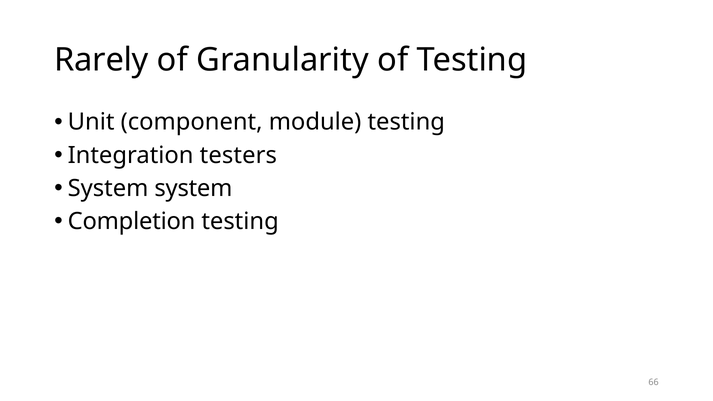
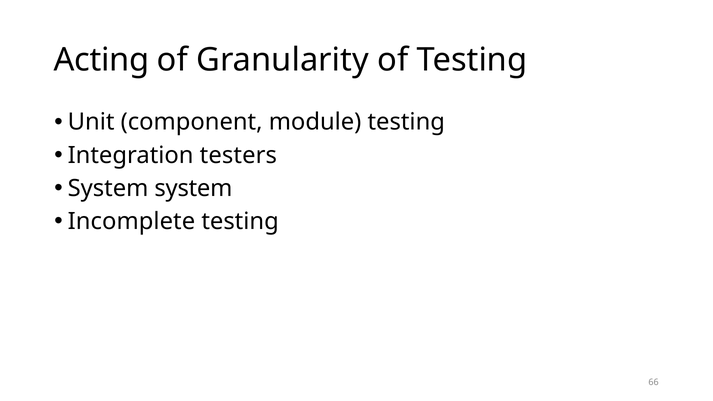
Rarely: Rarely -> Acting
Completion: Completion -> Incomplete
